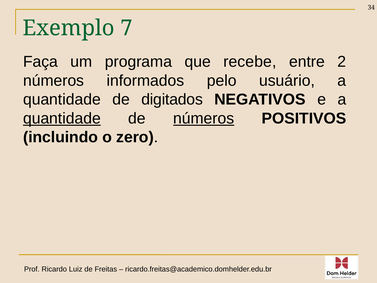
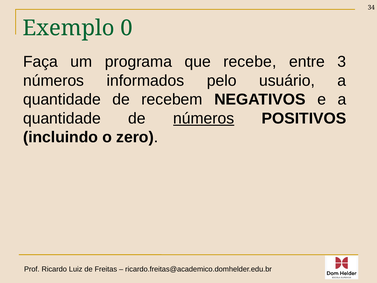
7: 7 -> 0
2: 2 -> 3
digitados: digitados -> recebem
quantidade at (62, 118) underline: present -> none
